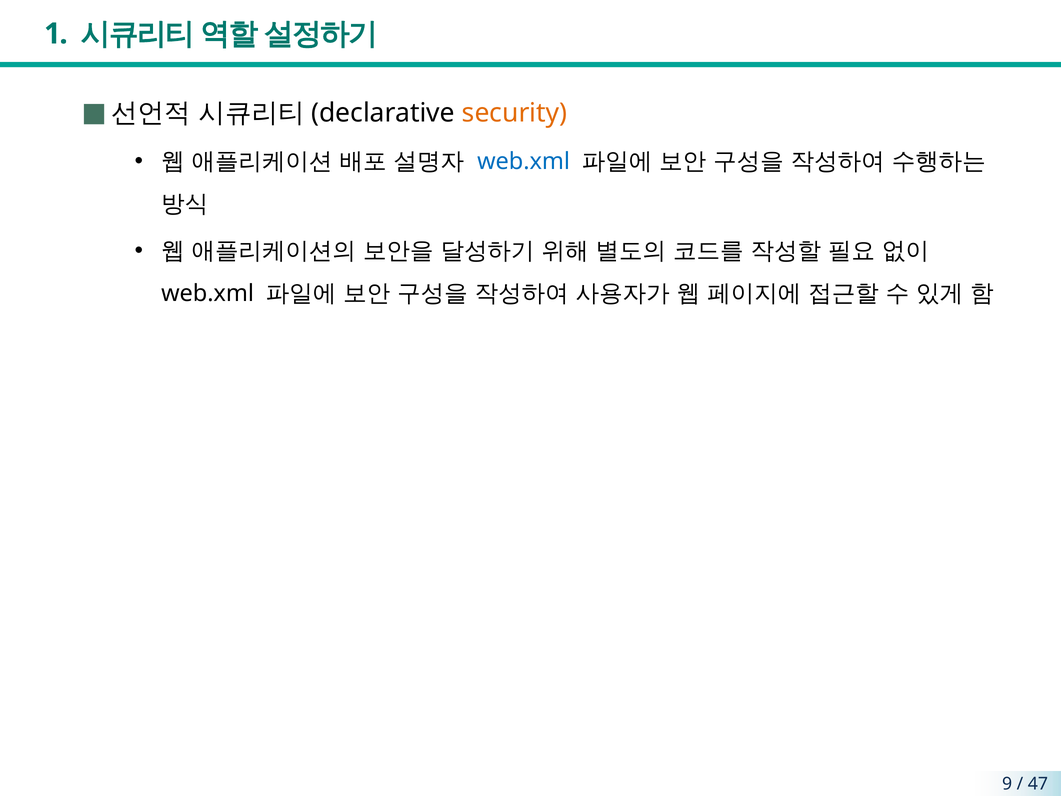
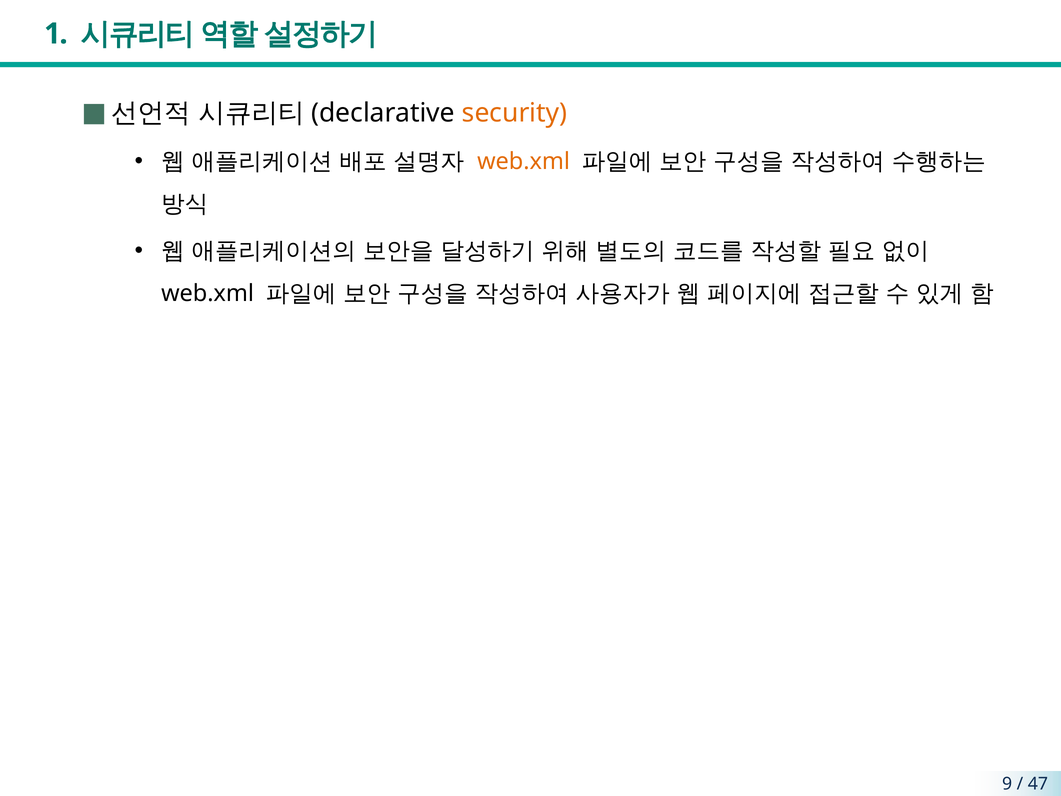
web.xml at (524, 162) colour: blue -> orange
